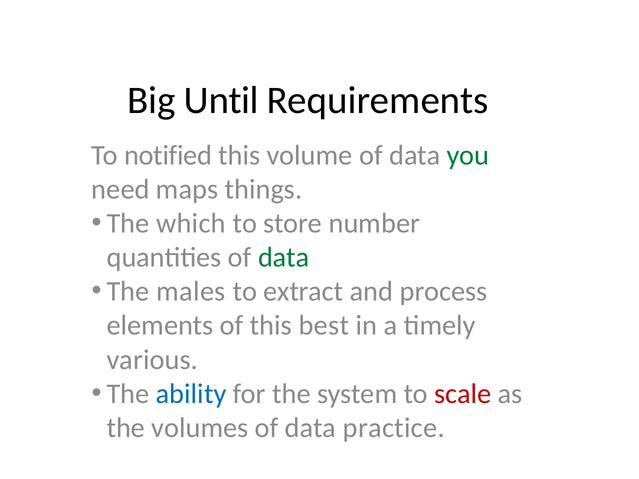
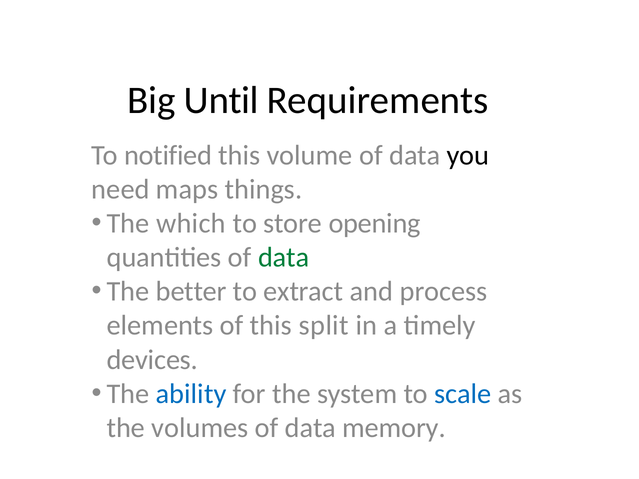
you colour: green -> black
number: number -> opening
males: males -> better
best: best -> split
various: various -> devices
scale colour: red -> blue
practice: practice -> memory
